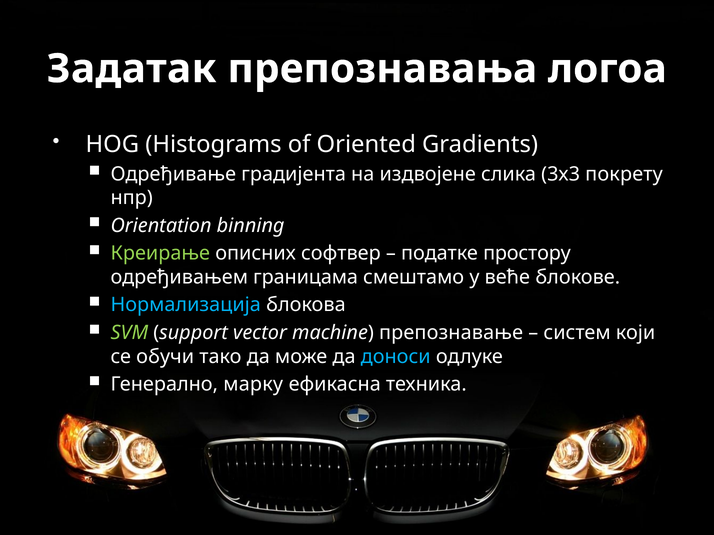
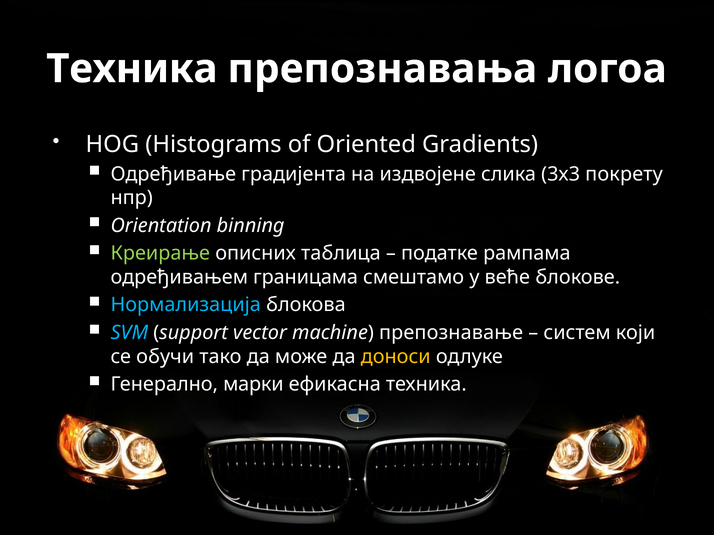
Задатак at (132, 69): Задатак -> Техника
софтвер: софтвер -> таблица
простору: простору -> рампама
SVM colour: light green -> light blue
доноси colour: light blue -> yellow
марку: марку -> марки
